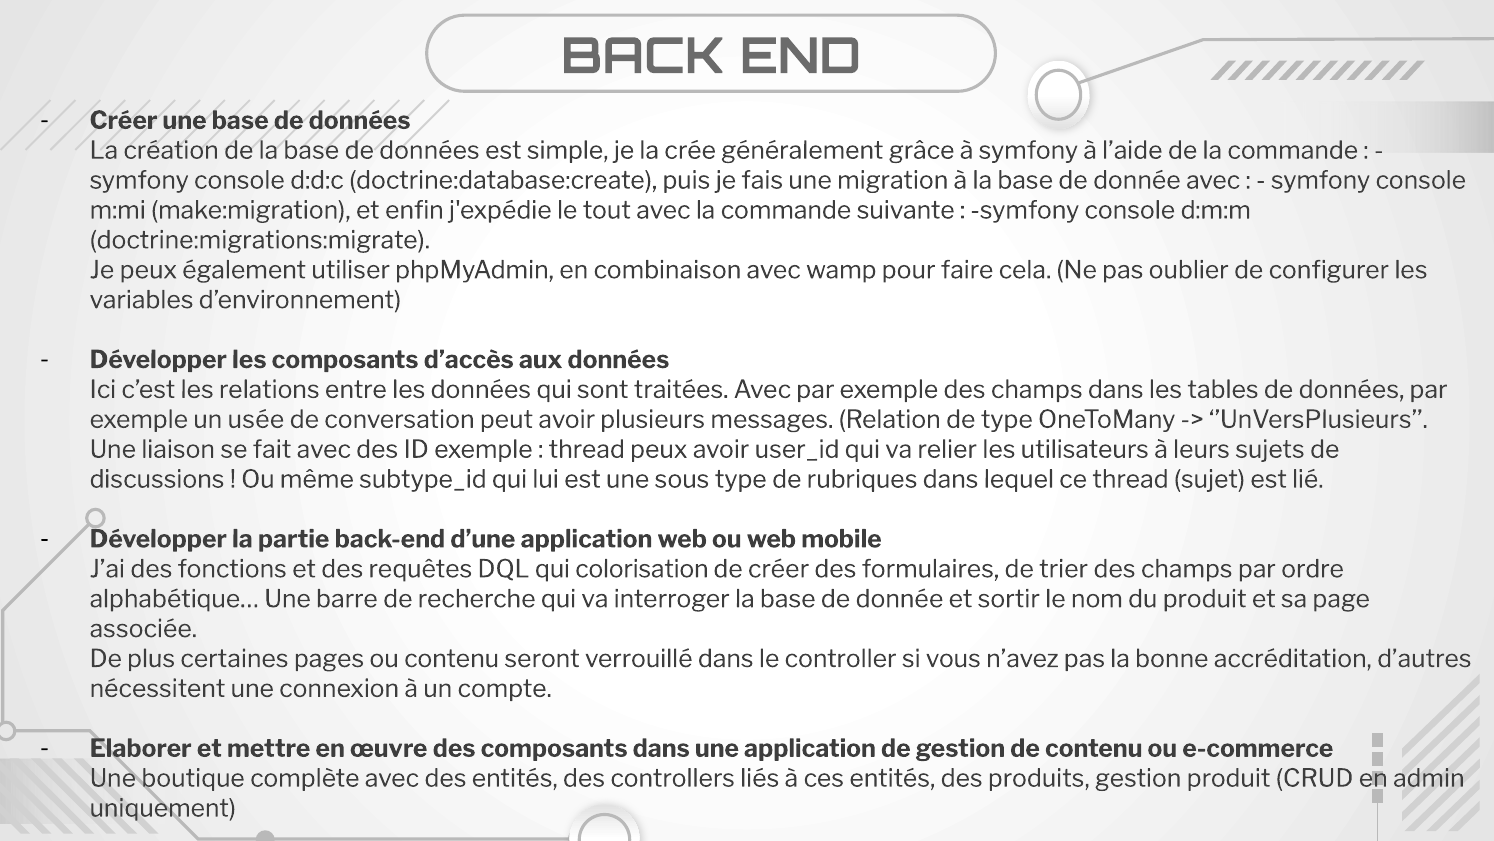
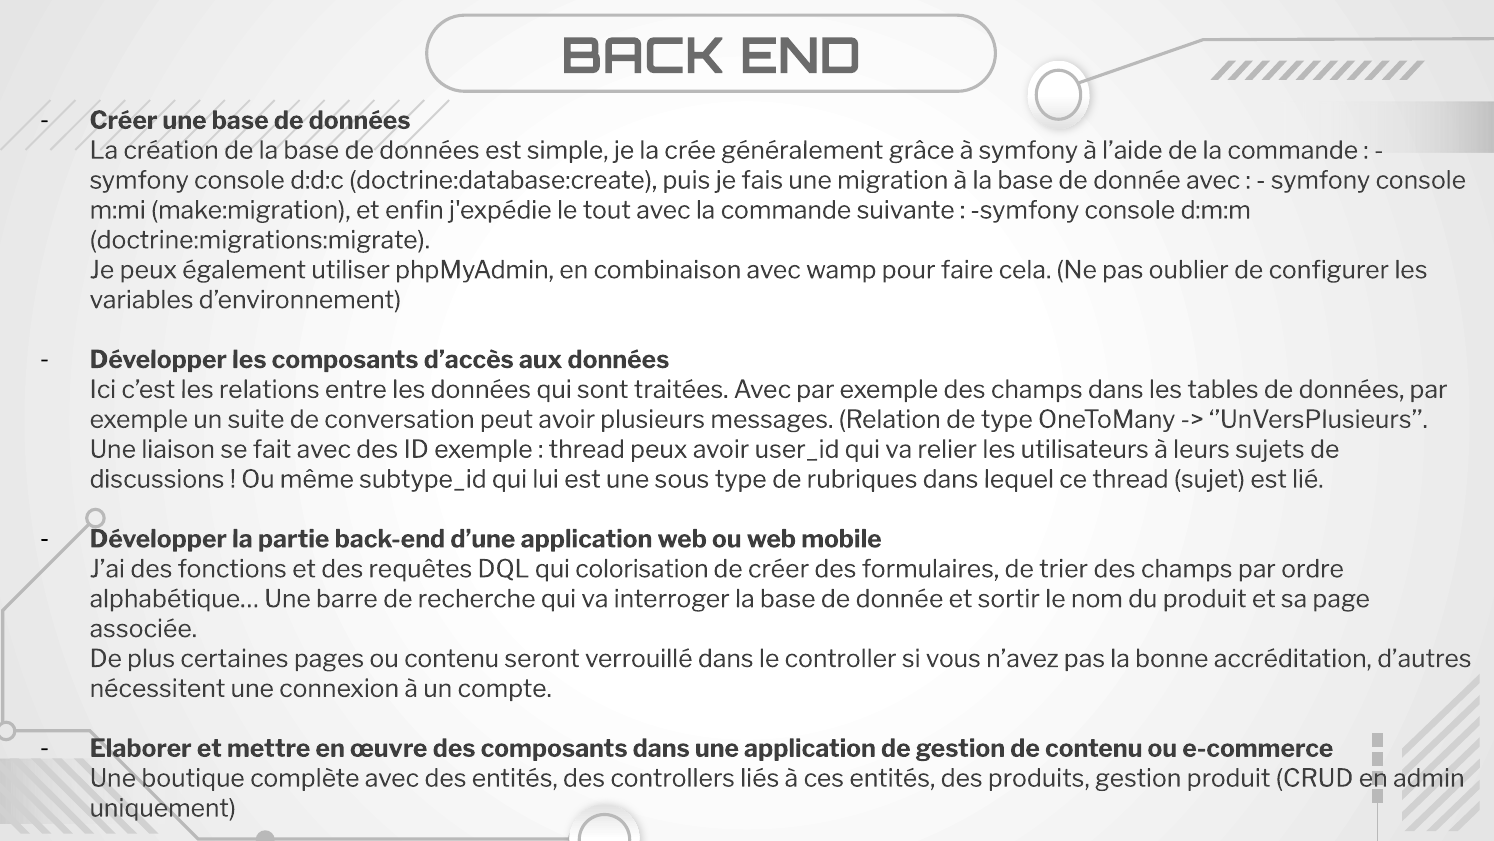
usée: usée -> suite
